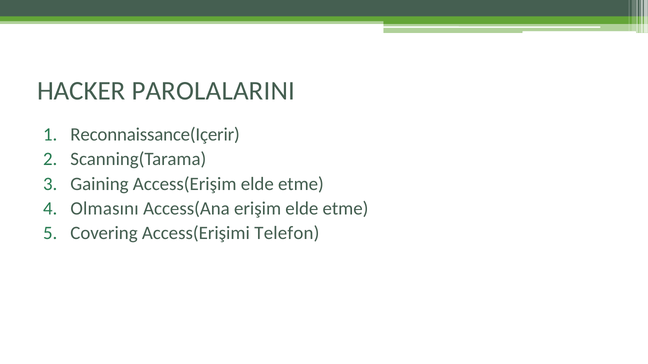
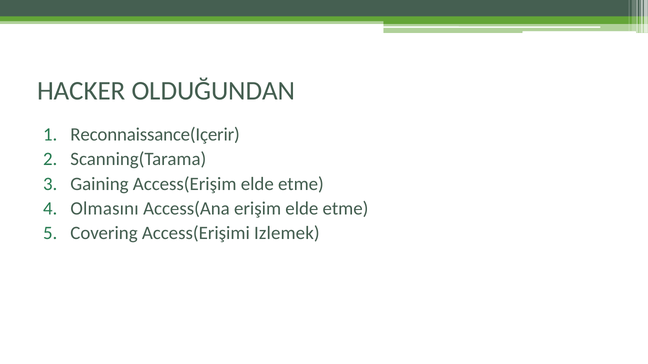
PAROLALARINI: PAROLALARINI -> OLDUĞUNDAN
Telefon: Telefon -> Izlemek
